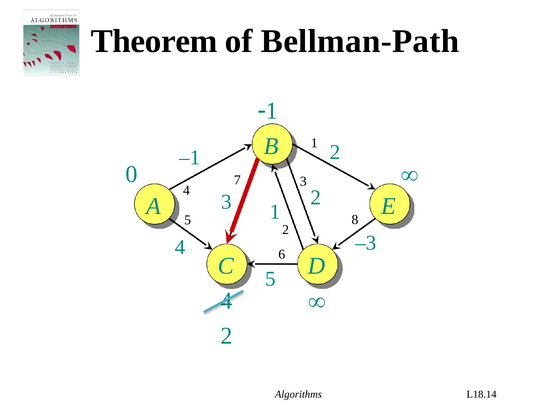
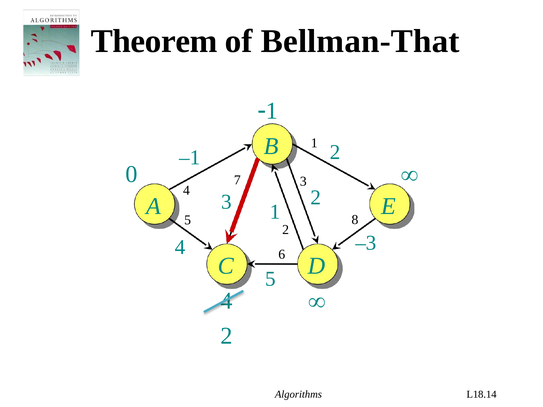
Bellman-Path: Bellman-Path -> Bellman-That
